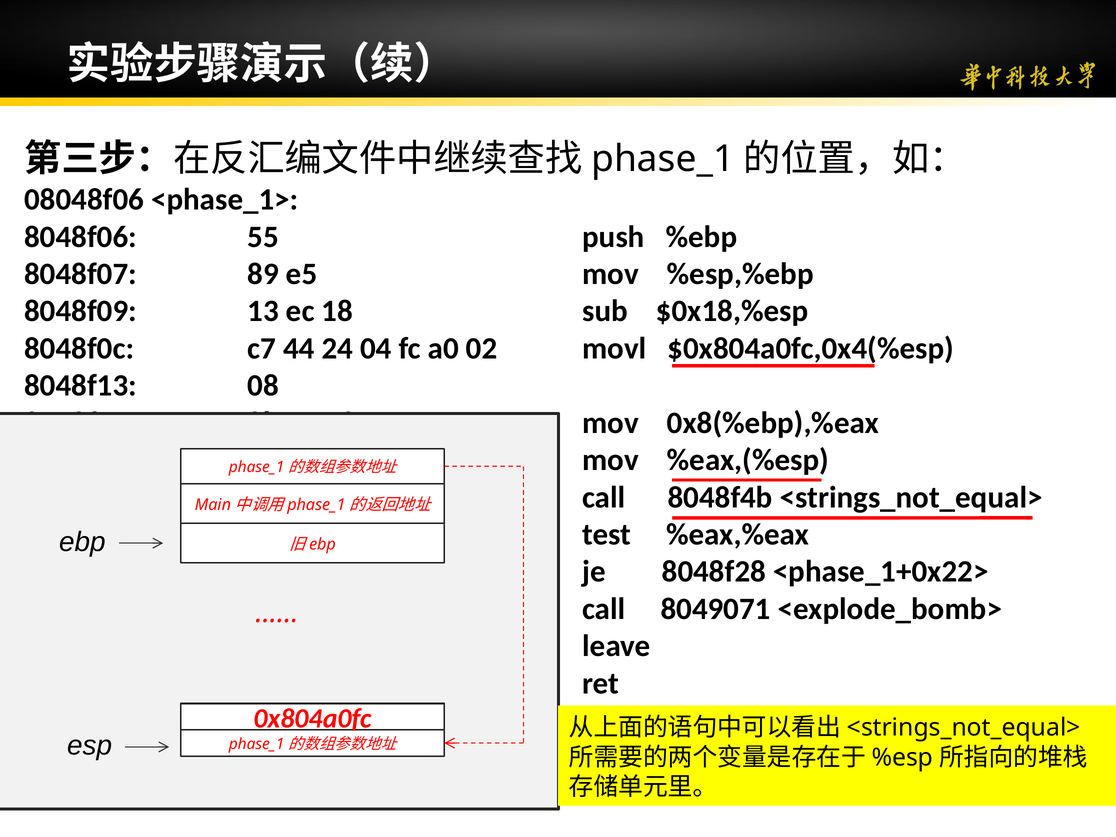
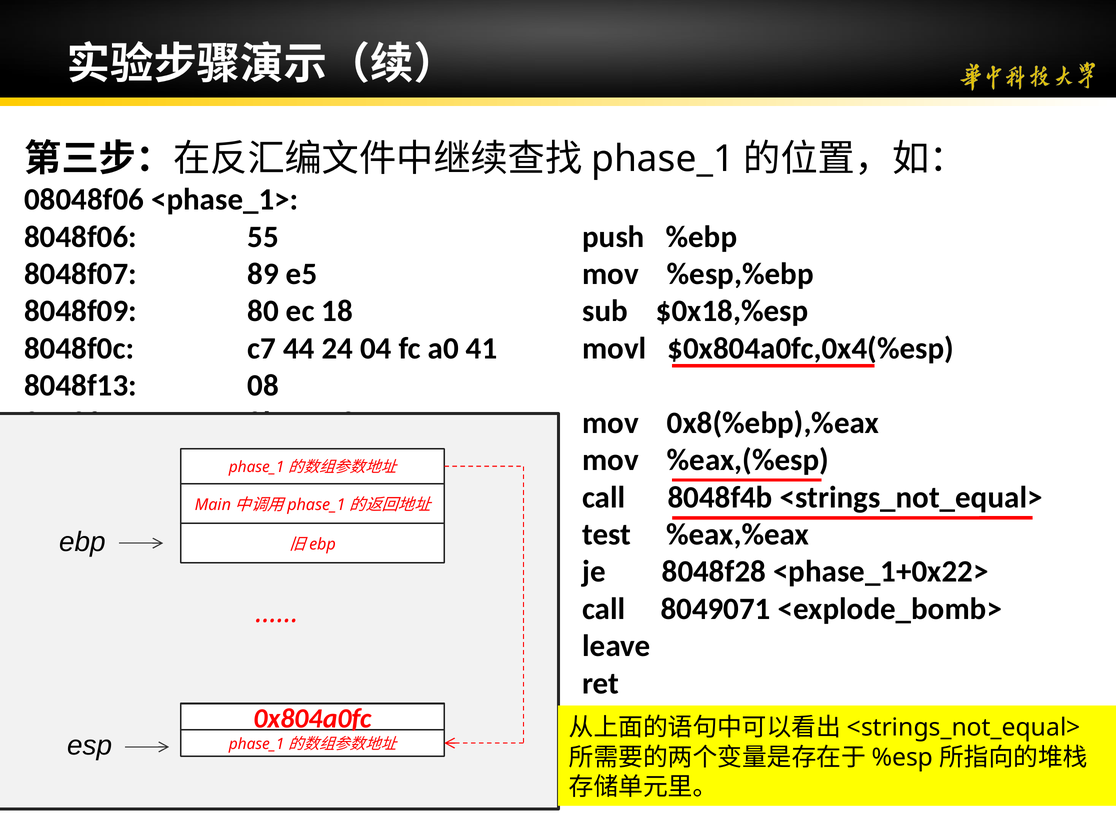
13: 13 -> 80
02: 02 -> 41
